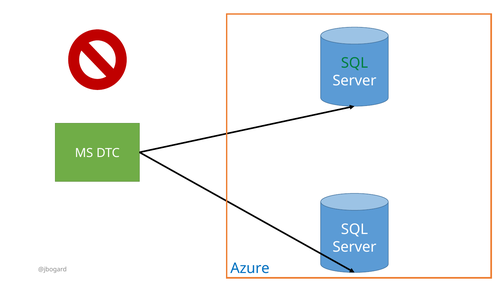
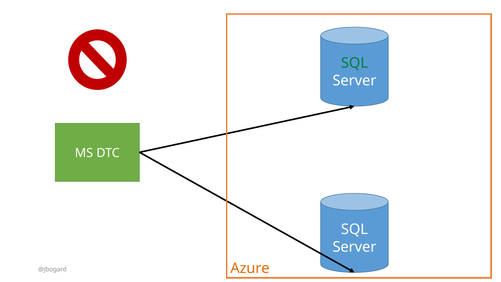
Azure colour: blue -> orange
